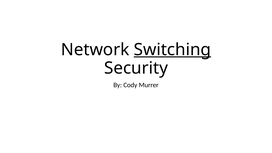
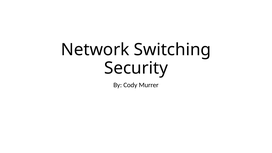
Switching underline: present -> none
